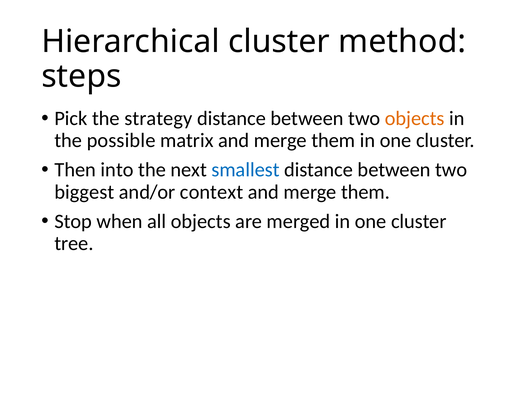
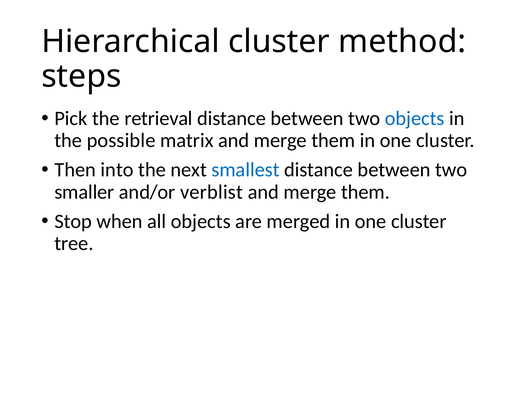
strategy: strategy -> retrieval
objects at (415, 118) colour: orange -> blue
biggest: biggest -> smaller
context: context -> verblist
